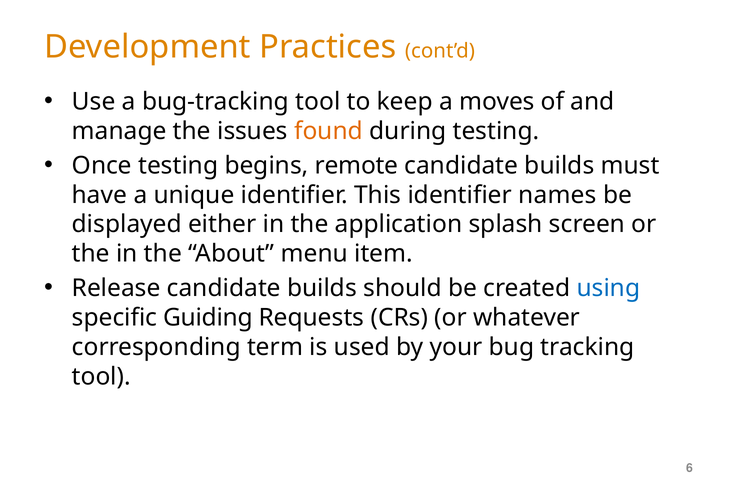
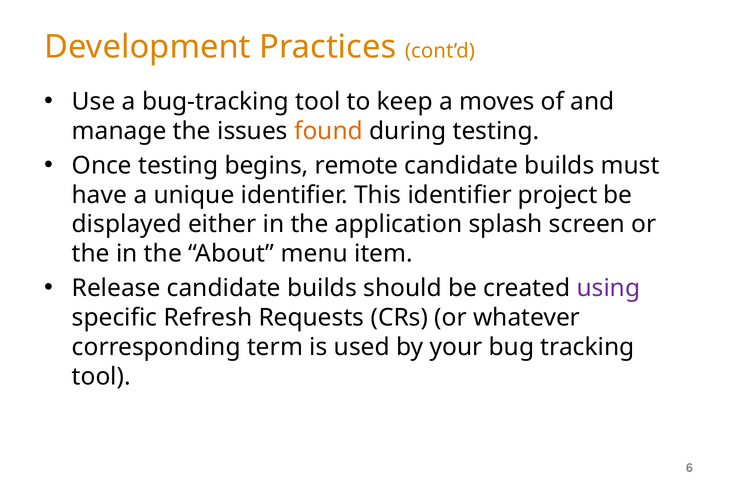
names: names -> project
using colour: blue -> purple
Guiding: Guiding -> Refresh
